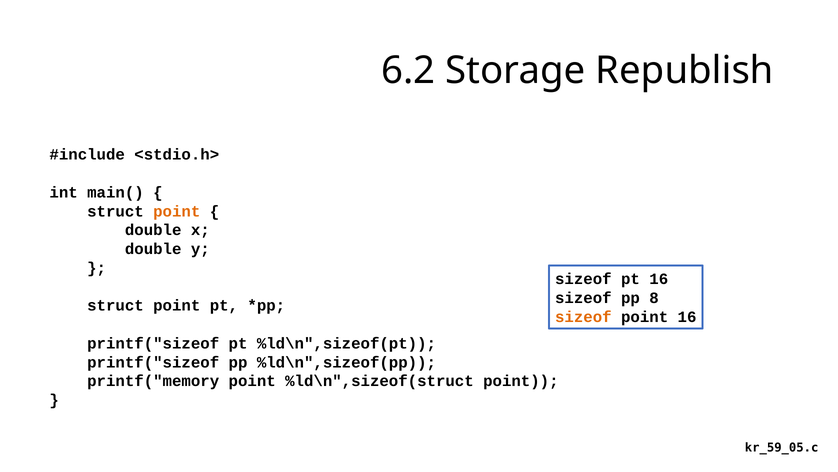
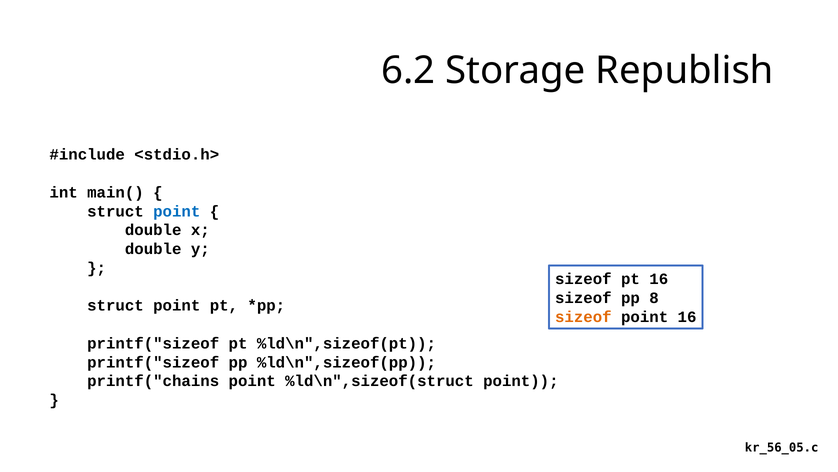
point at (177, 211) colour: orange -> blue
printf("memory: printf("memory -> printf("chains
kr_59_05.c: kr_59_05.c -> kr_56_05.c
